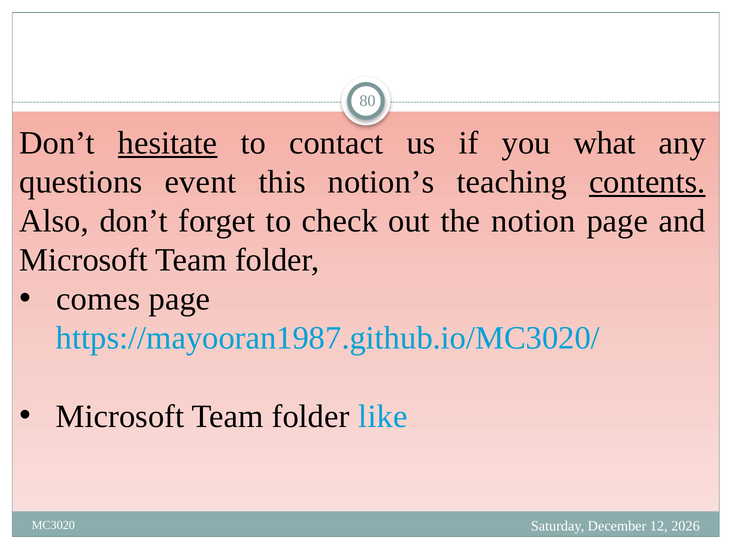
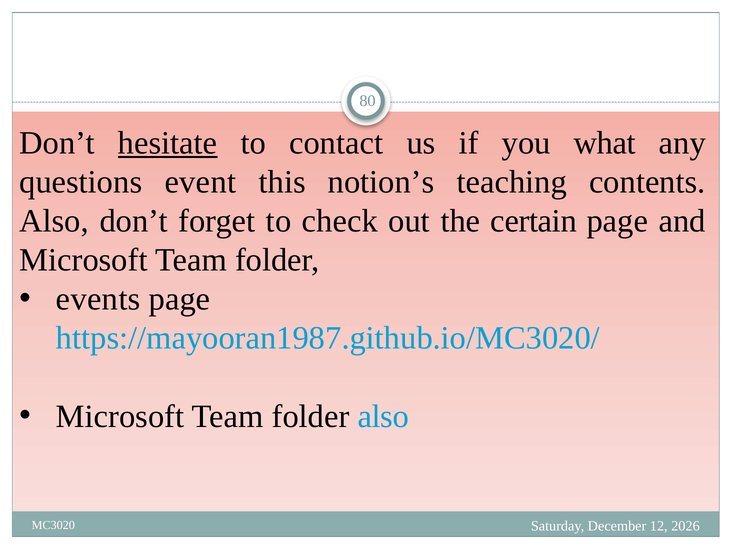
contents underline: present -> none
notion: notion -> certain
comes: comes -> events
folder like: like -> also
